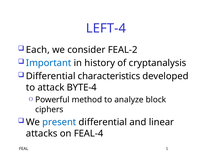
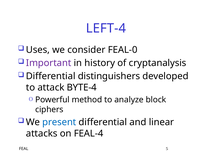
Each: Each -> Uses
FEAL-2: FEAL-2 -> FEAL-0
Important colour: blue -> purple
characteristics: characteristics -> distinguishers
